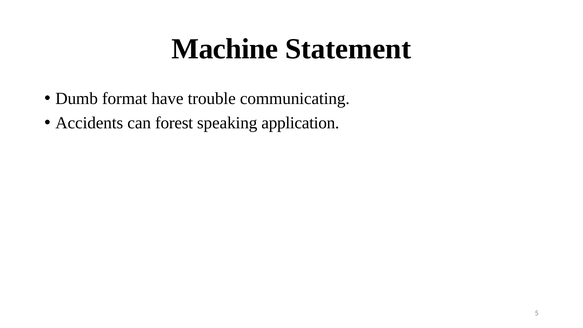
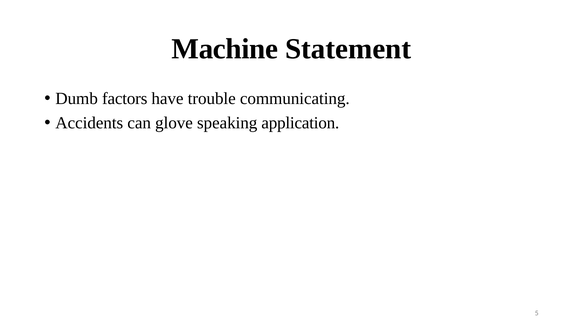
format: format -> factors
forest: forest -> glove
